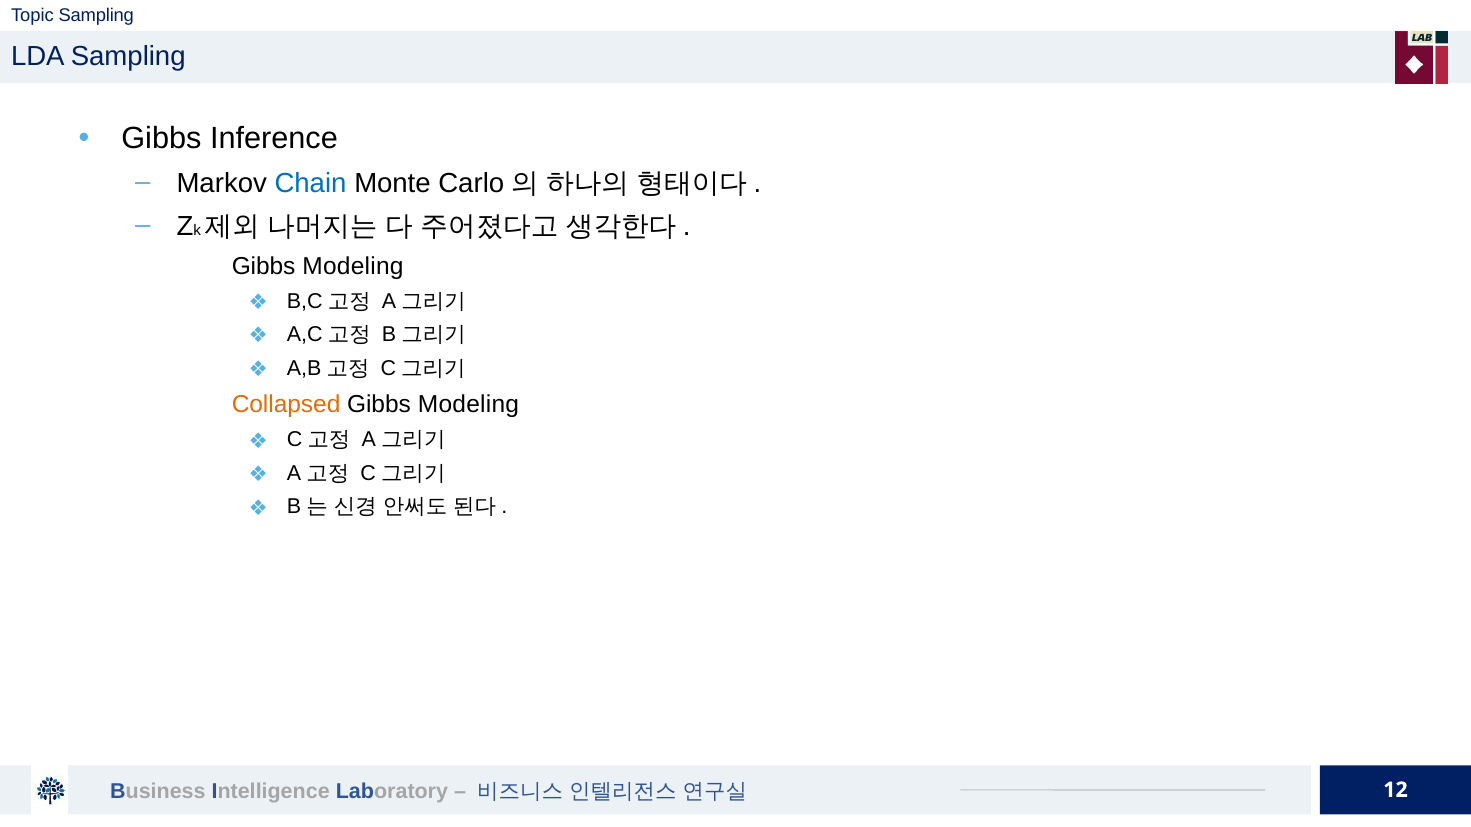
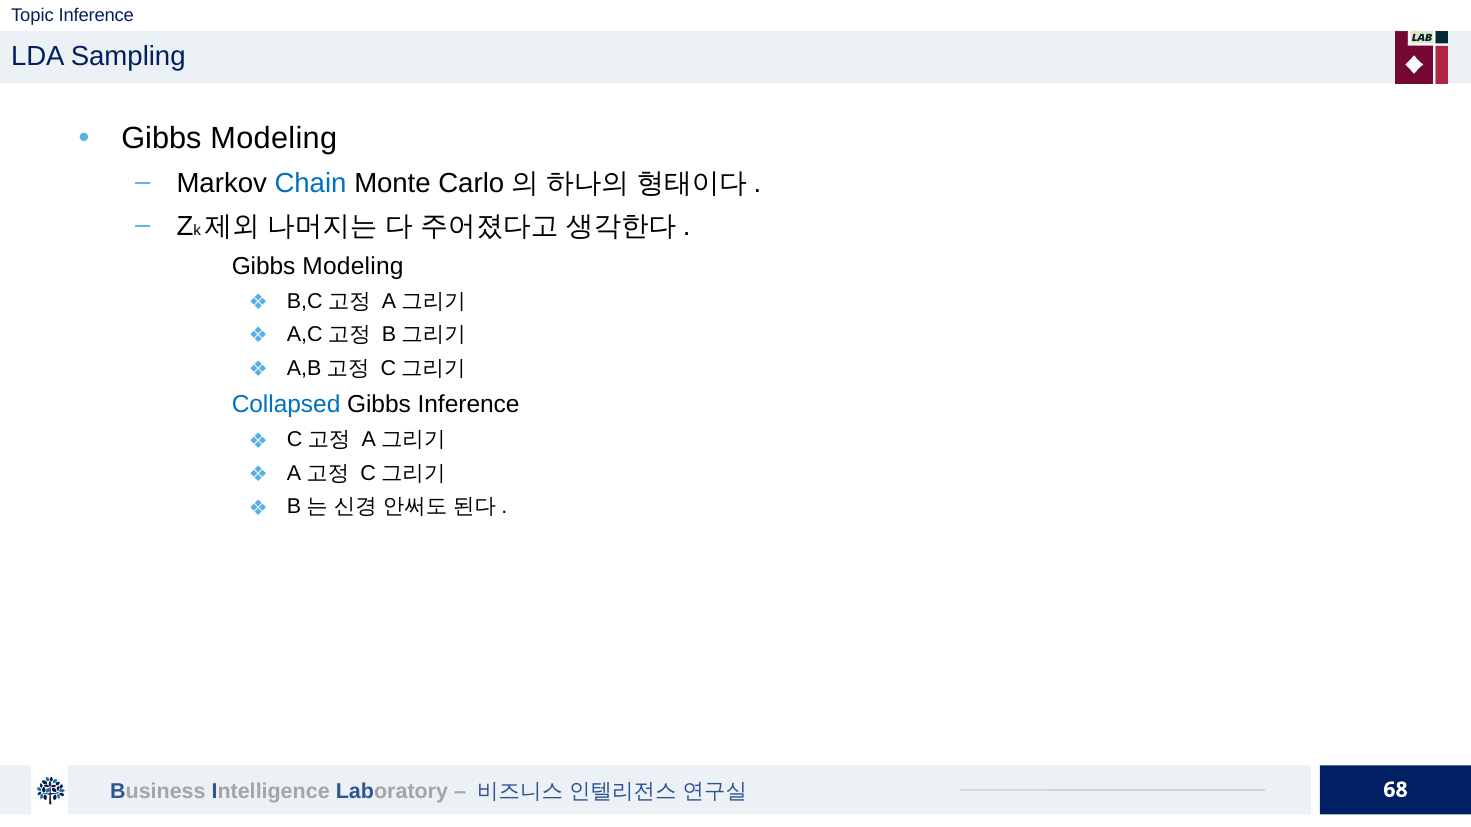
Topic Sampling: Sampling -> Inference
Inference at (274, 139): Inference -> Modeling
Collapsed colour: orange -> blue
Modeling at (468, 405): Modeling -> Inference
12: 12 -> 68
